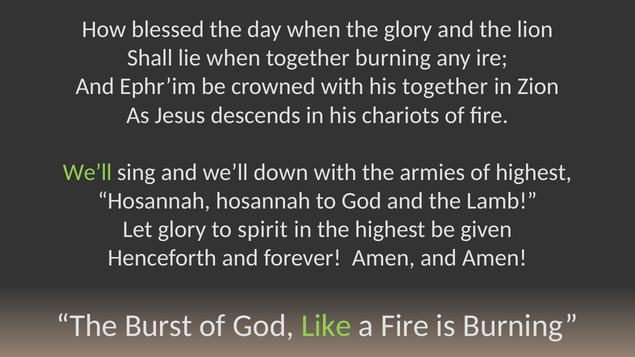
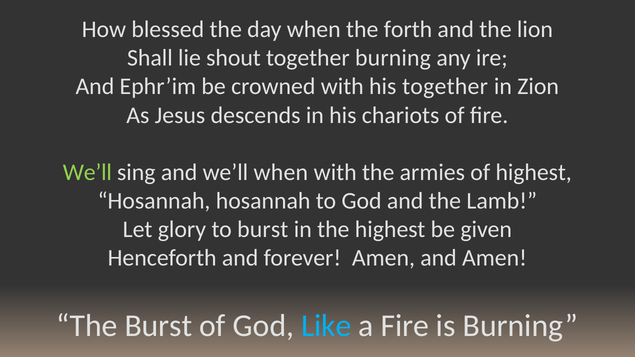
the glory: glory -> forth
lie when: when -> shout
we’ll down: down -> when
to spirit: spirit -> burst
Like colour: light green -> light blue
